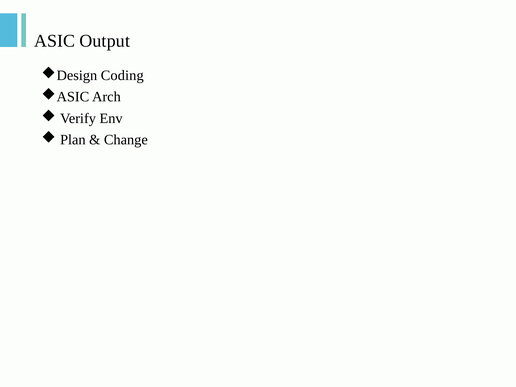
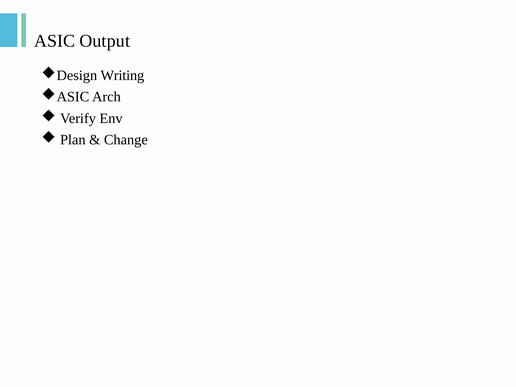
Coding: Coding -> Writing
